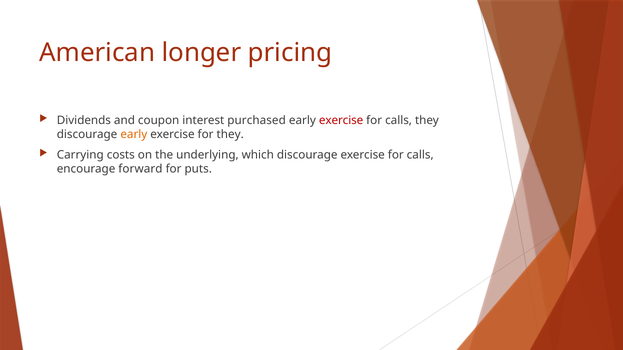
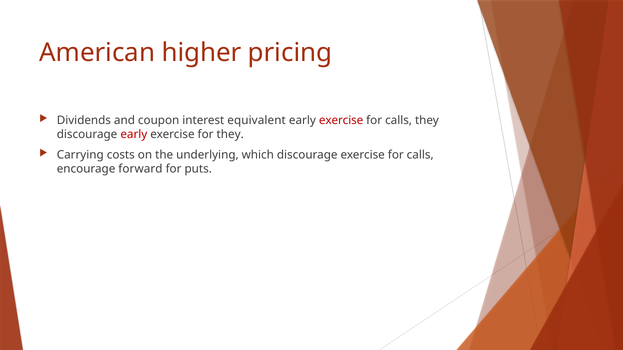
longer: longer -> higher
purchased: purchased -> equivalent
early at (134, 135) colour: orange -> red
